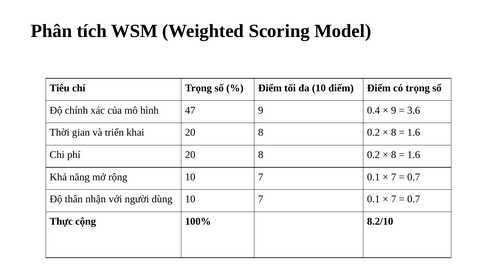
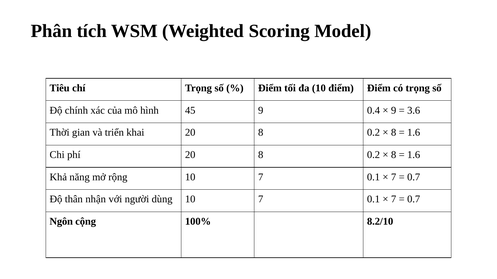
47: 47 -> 45
Thực: Thực -> Ngôn
